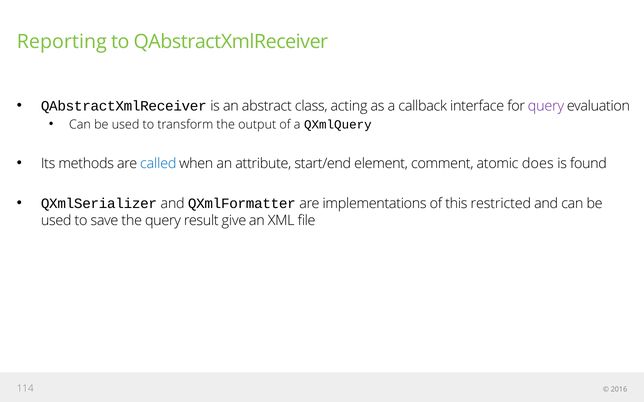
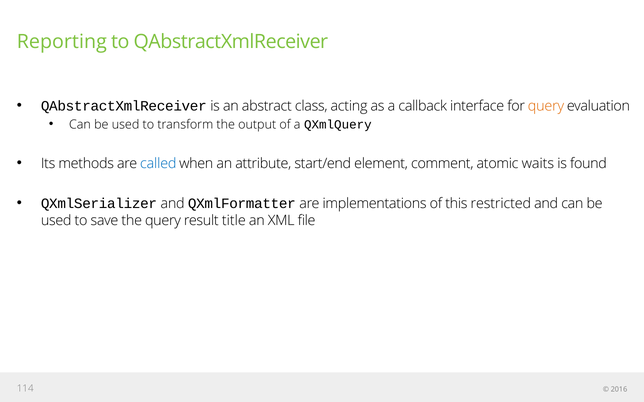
query at (546, 106) colour: purple -> orange
does: does -> waits
give: give -> title
